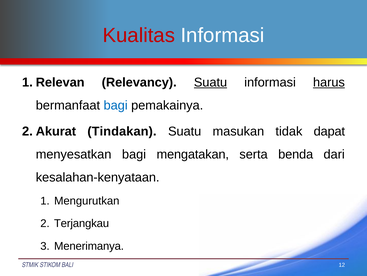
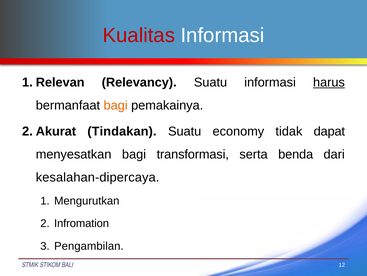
Suatu at (211, 82) underline: present -> none
bagi at (116, 105) colour: blue -> orange
masukan: masukan -> economy
mengatakan: mengatakan -> transformasi
kesalahan-kenyataan: kesalahan-kenyataan -> kesalahan-dipercaya
Terjangkau: Terjangkau -> Infromation
Menerimanya: Menerimanya -> Pengambilan
